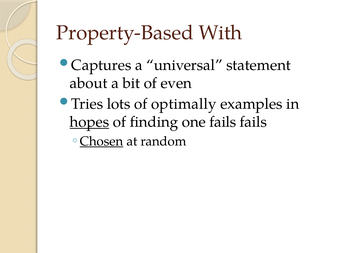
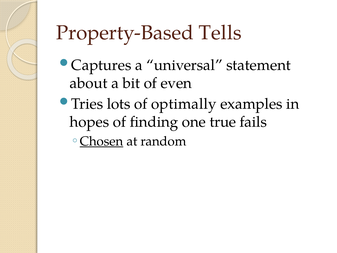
With: With -> Tells
hopes underline: present -> none
one fails: fails -> true
